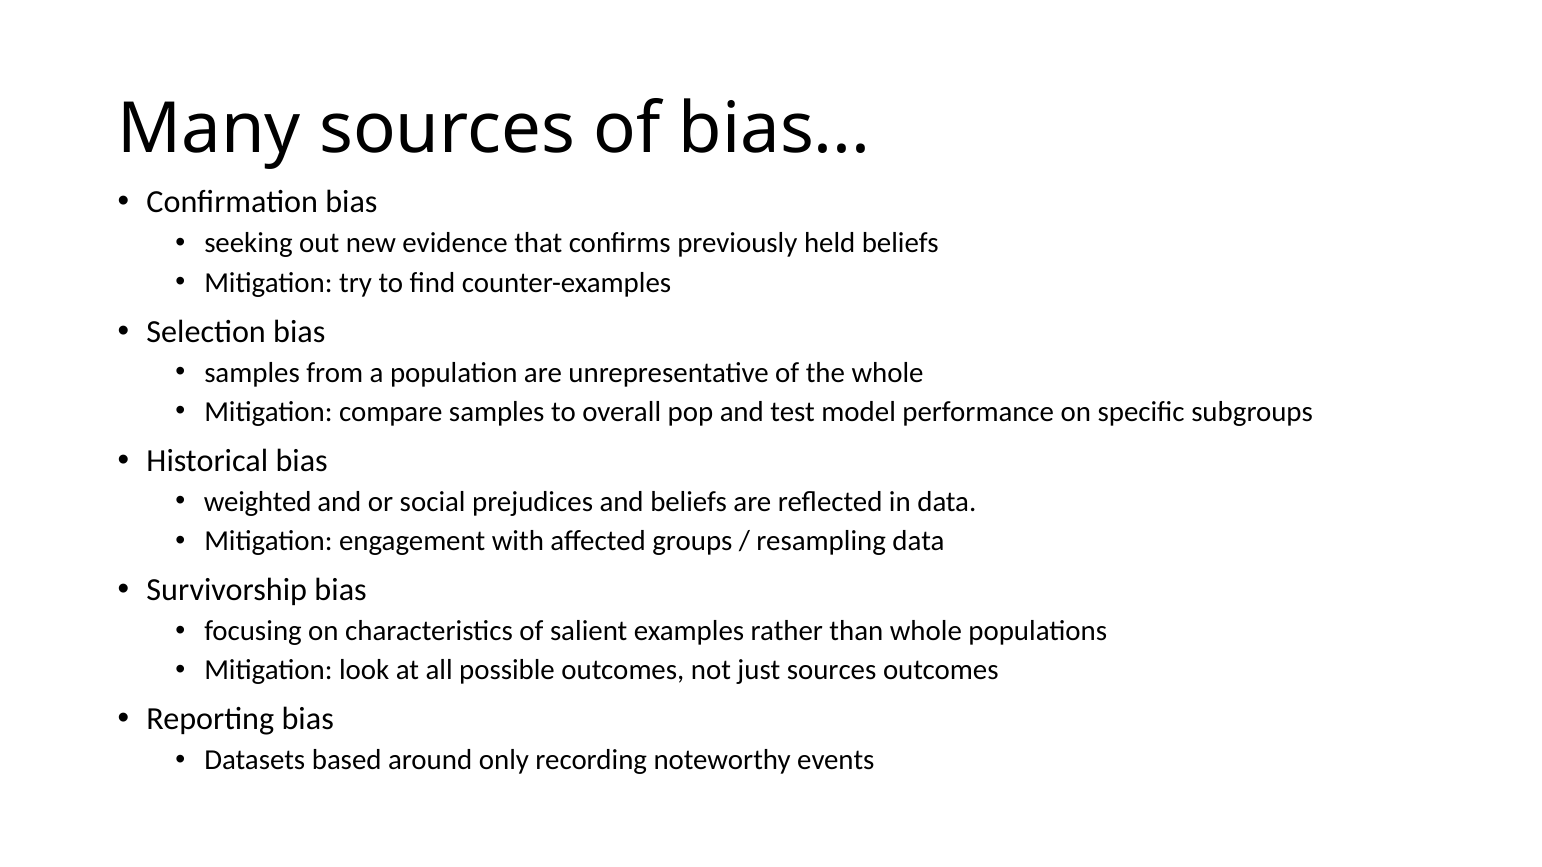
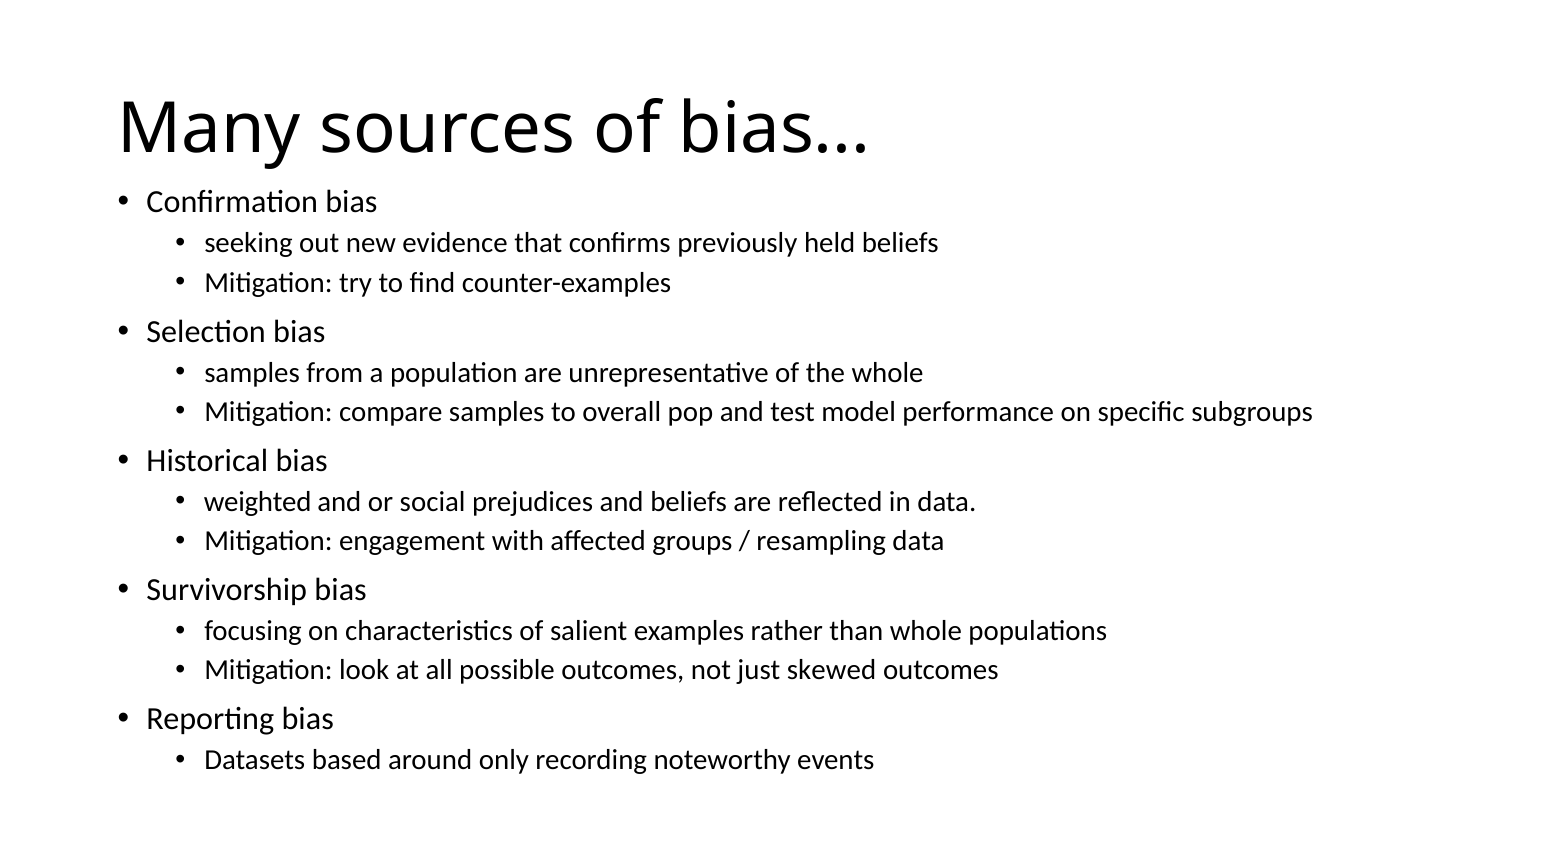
just sources: sources -> skewed
